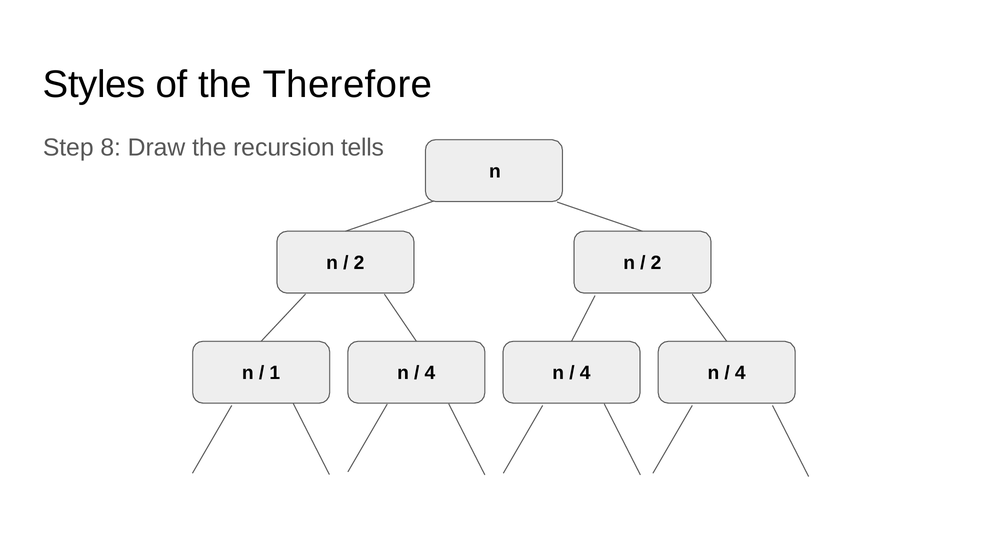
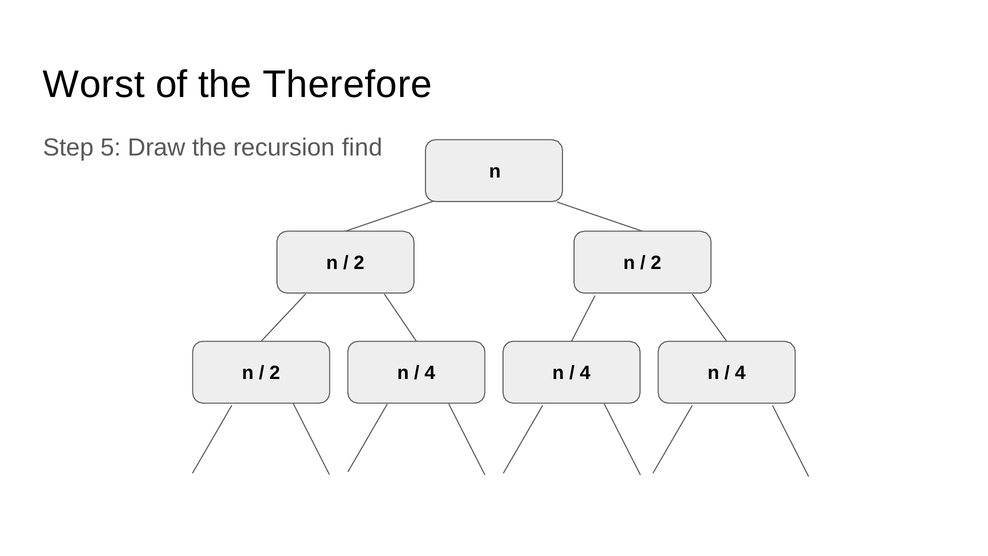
Styles: Styles -> Worst
8: 8 -> 5
tells: tells -> find
1 at (275, 373): 1 -> 2
